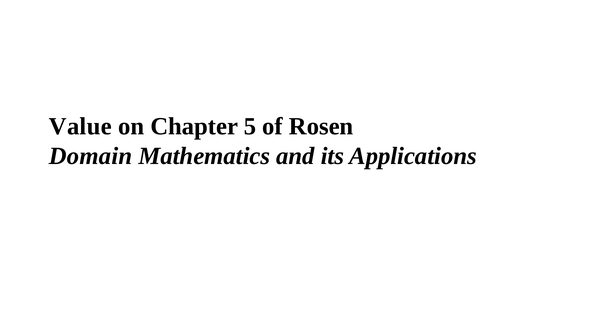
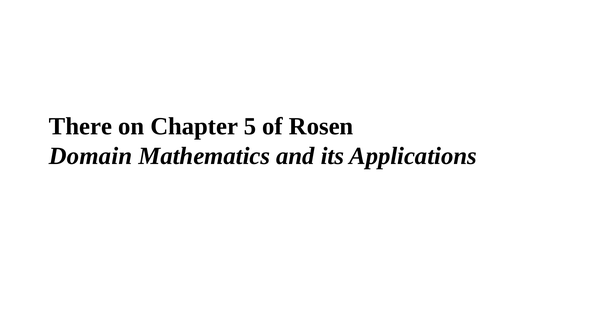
Value: Value -> There
